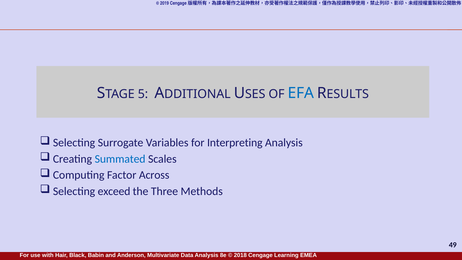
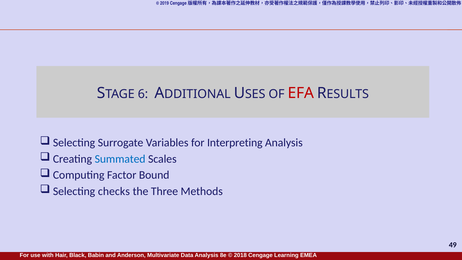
5: 5 -> 6
EFA colour: blue -> red
Across: Across -> Bound
exceed: exceed -> checks
